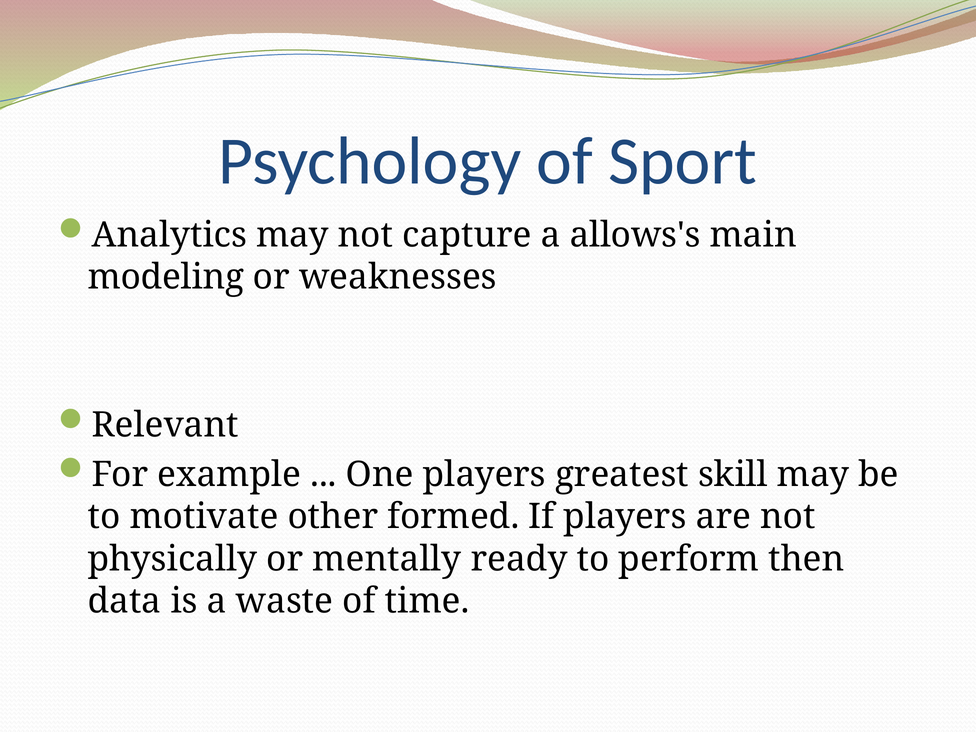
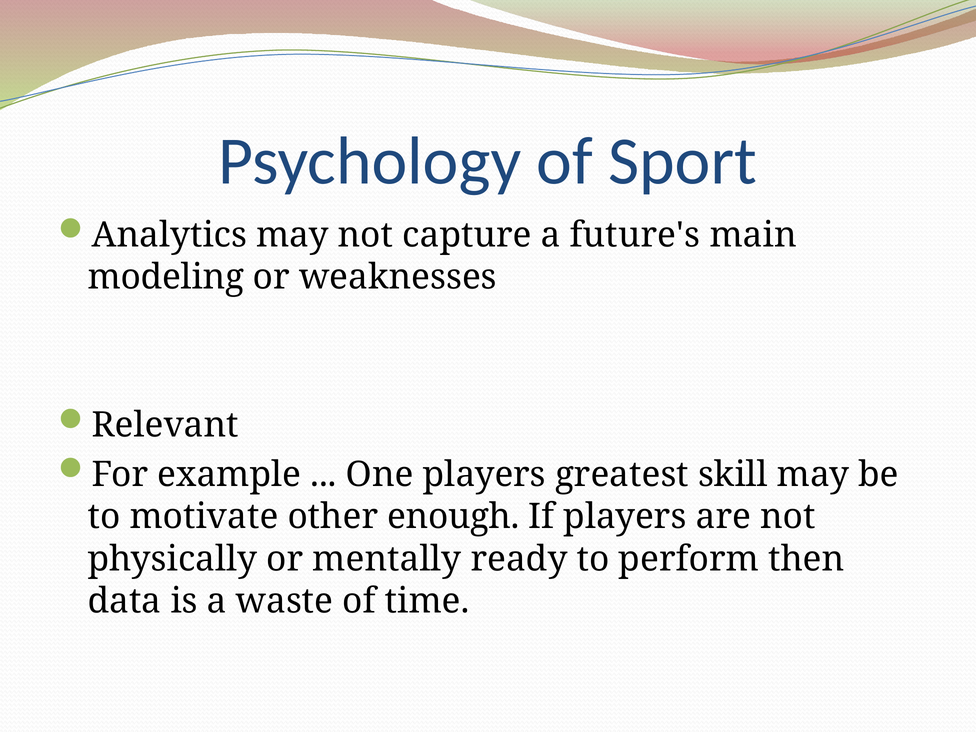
allows's: allows's -> future's
formed: formed -> enough
